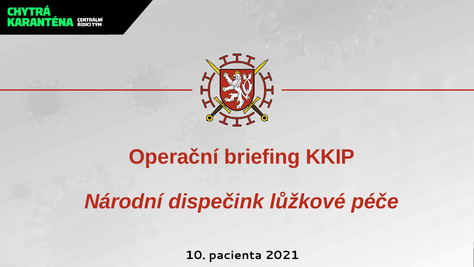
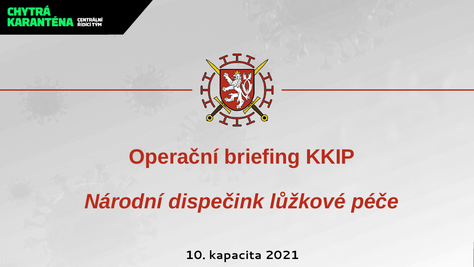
pacienta: pacienta -> kapacita
